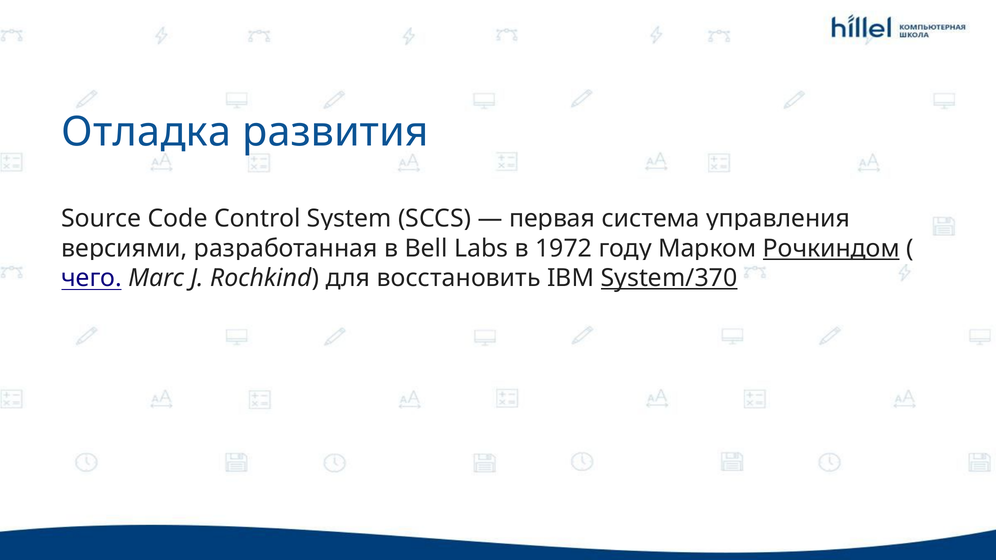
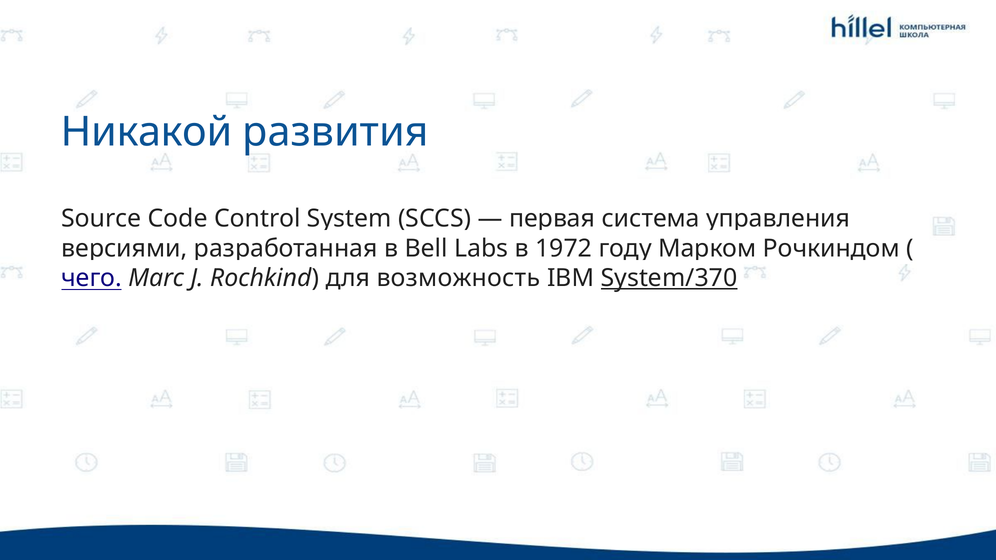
Отладка: Отладка -> Никакой
Рочкиндом underline: present -> none
восстановить: восстановить -> возможность
